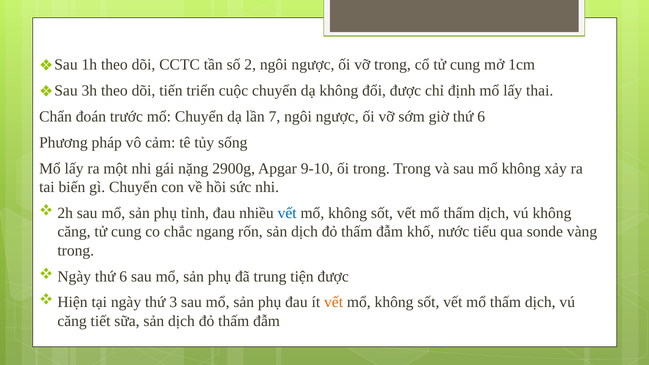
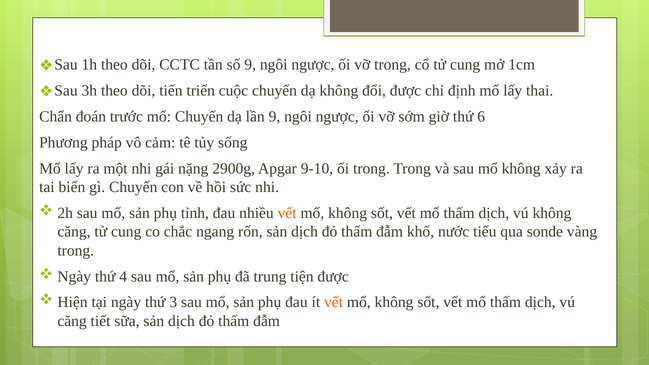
số 2: 2 -> 9
lần 7: 7 -> 9
vết at (287, 213) colour: blue -> orange
Ngày thứ 6: 6 -> 4
